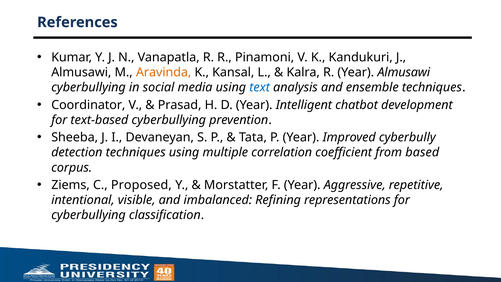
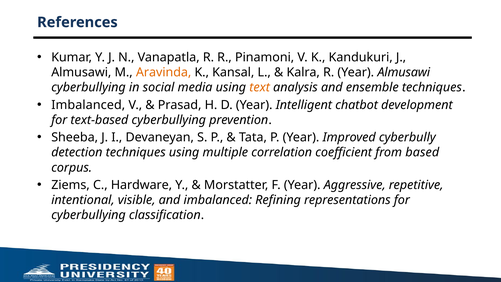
text colour: blue -> orange
Coordinator at (88, 105): Coordinator -> Imbalanced
Proposed: Proposed -> Hardware
